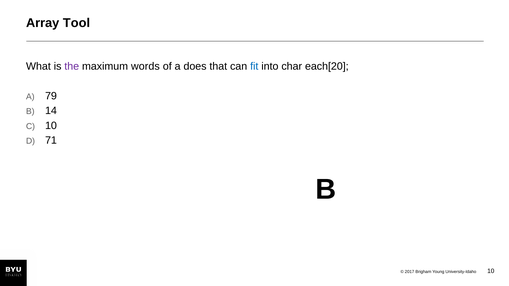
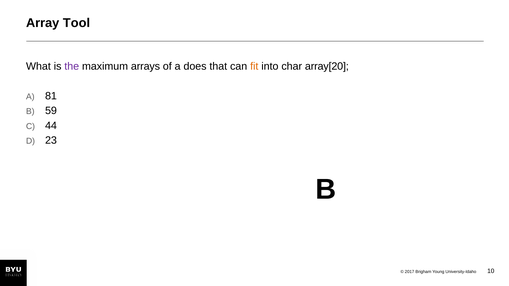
words: words -> arrays
fit colour: blue -> orange
each[20: each[20 -> array[20
79: 79 -> 81
14: 14 -> 59
10 at (51, 126): 10 -> 44
71: 71 -> 23
